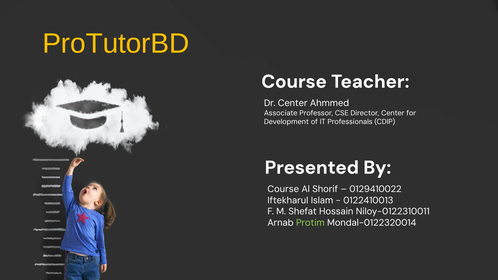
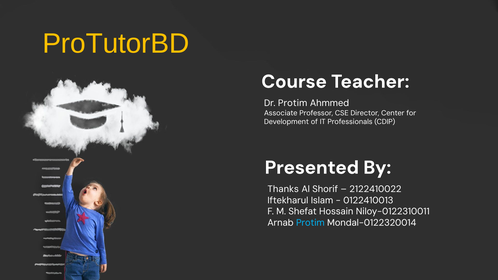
Dr Center: Center -> Protim
Course at (283, 189): Course -> Thanks
0129410022: 0129410022 -> 2122410022
Protim at (310, 223) colour: light green -> light blue
